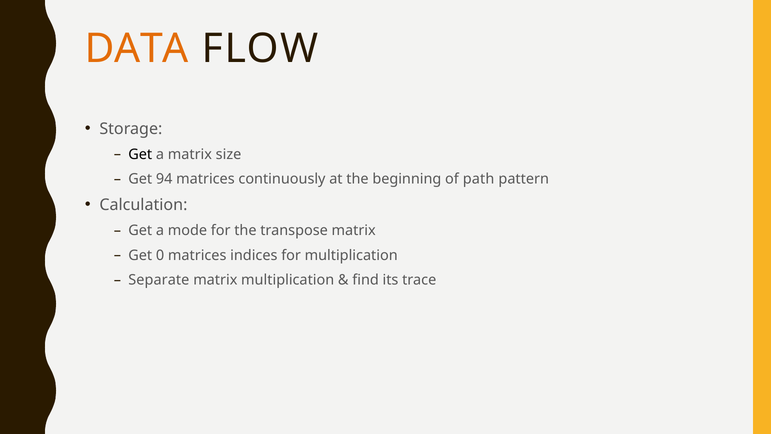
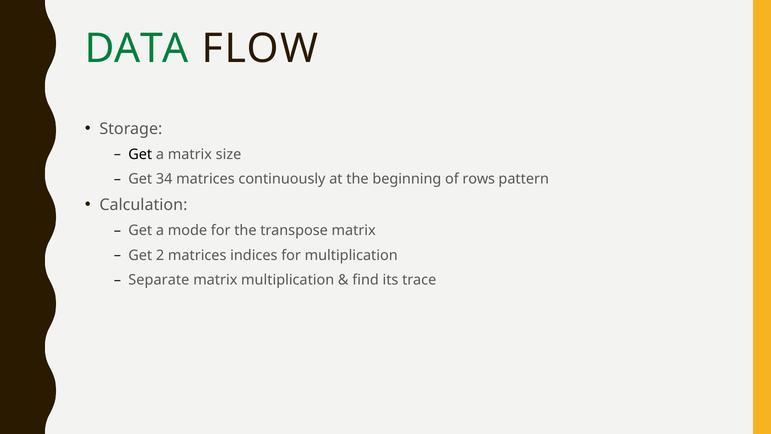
DATA colour: orange -> green
94: 94 -> 34
path: path -> rows
0: 0 -> 2
